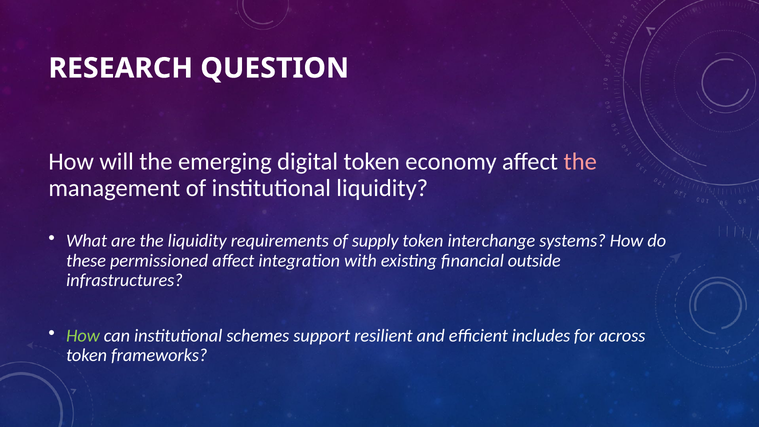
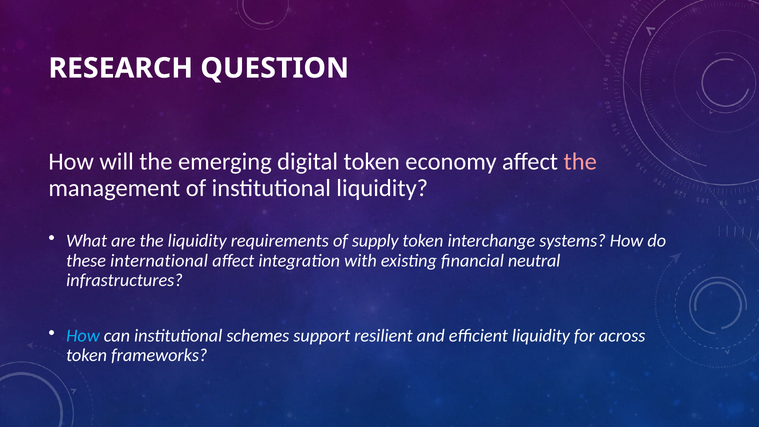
permissioned: permissioned -> international
outside: outside -> neutral
How at (83, 336) colour: light green -> light blue
efficient includes: includes -> liquidity
